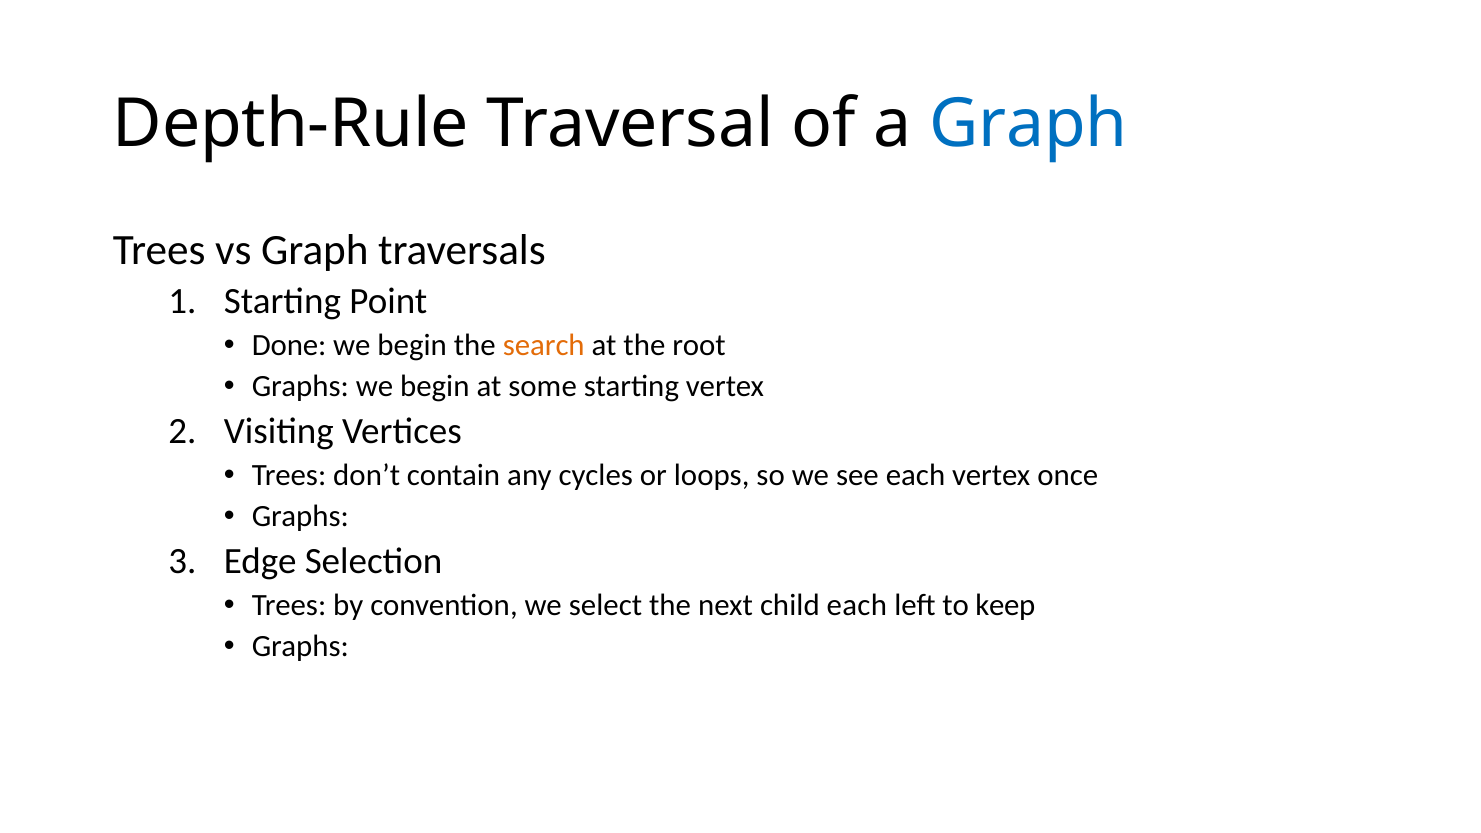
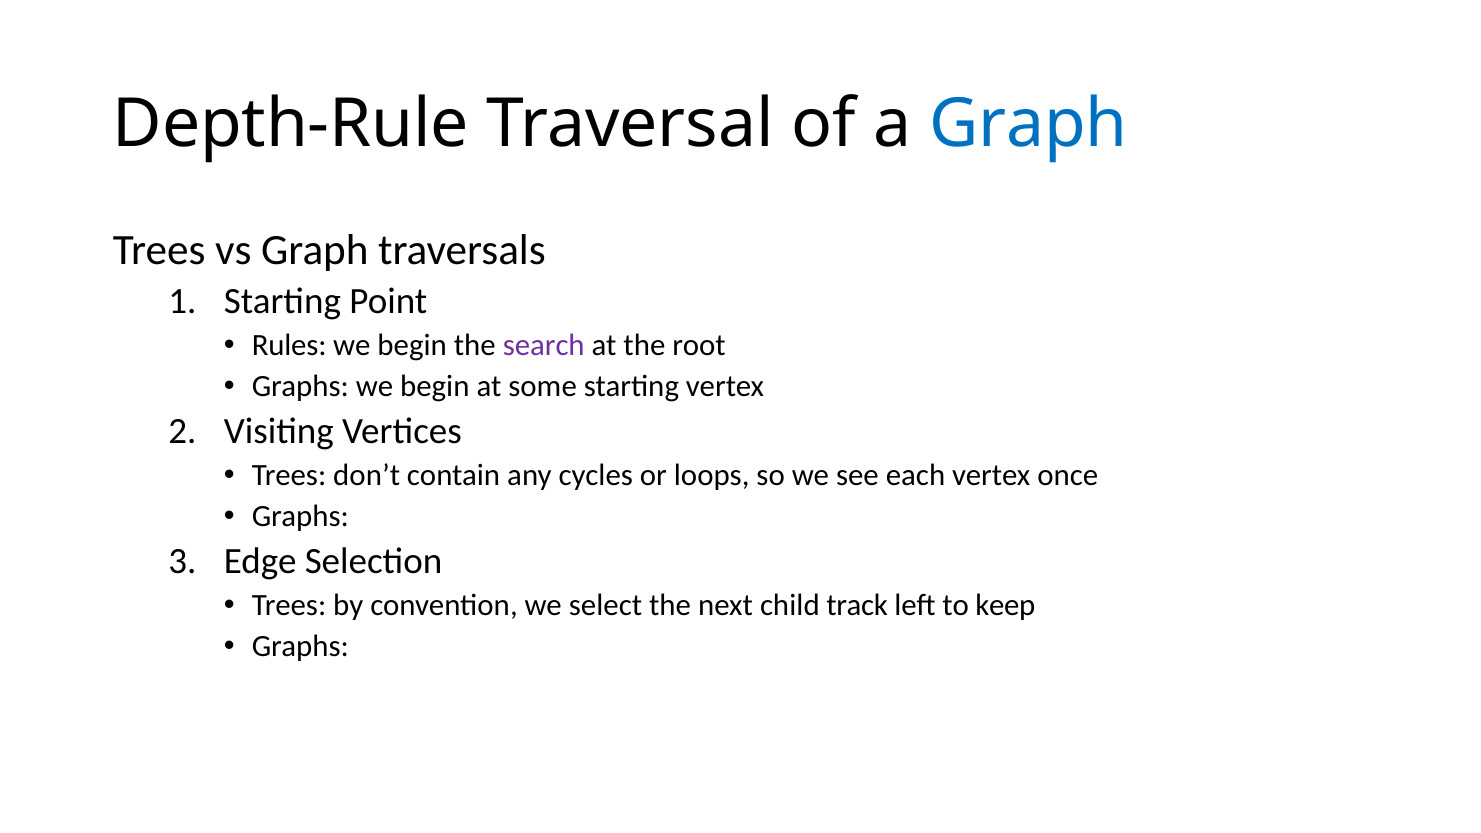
Done: Done -> Rules
search colour: orange -> purple
child each: each -> track
